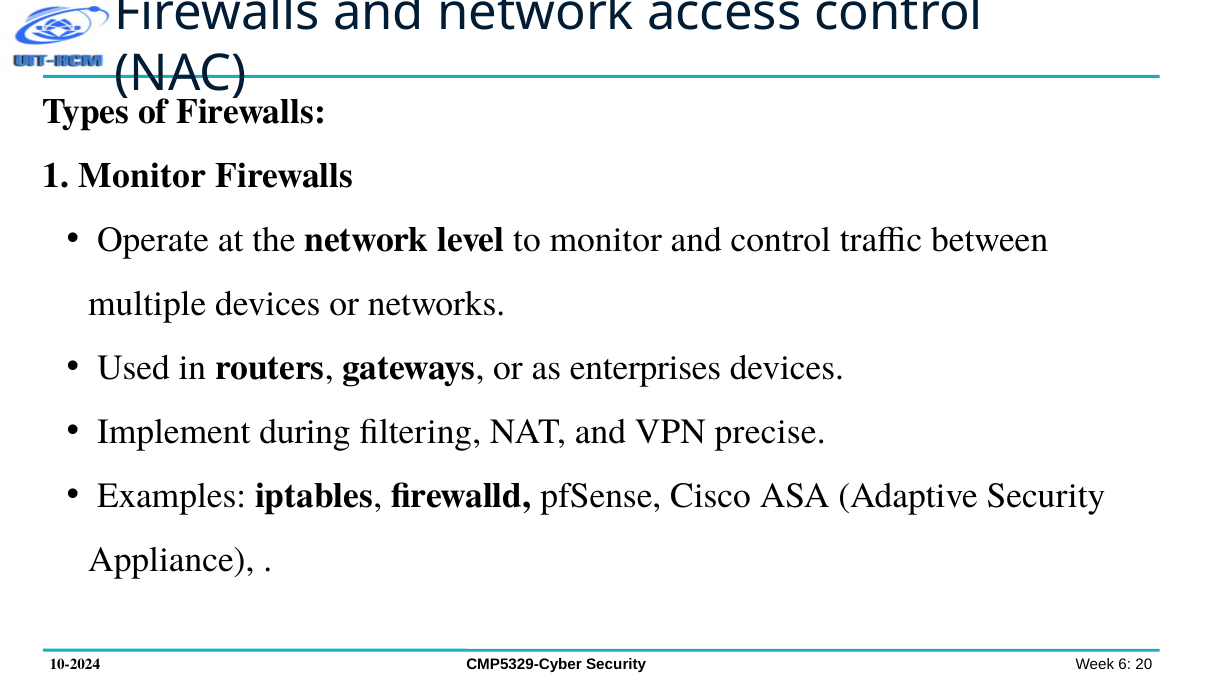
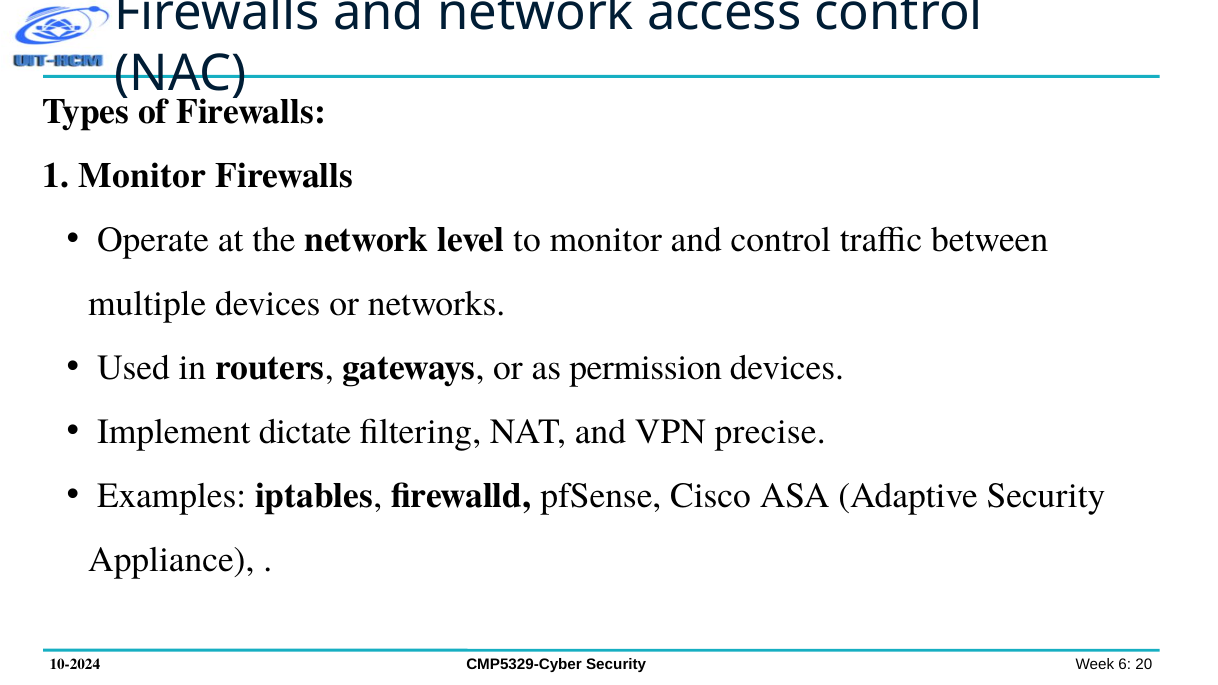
enterprises: enterprises -> permission
during: during -> dictate
